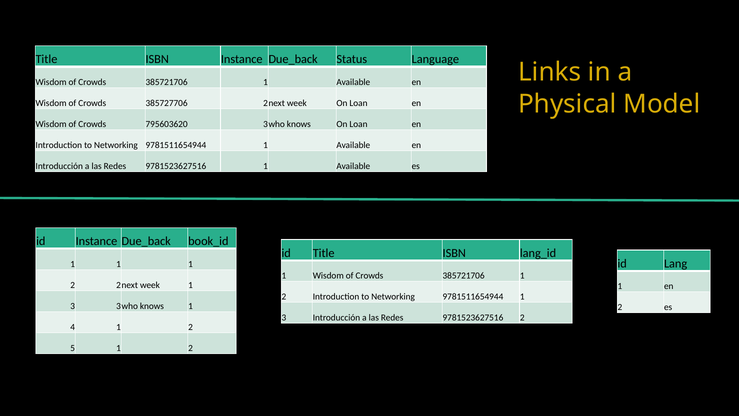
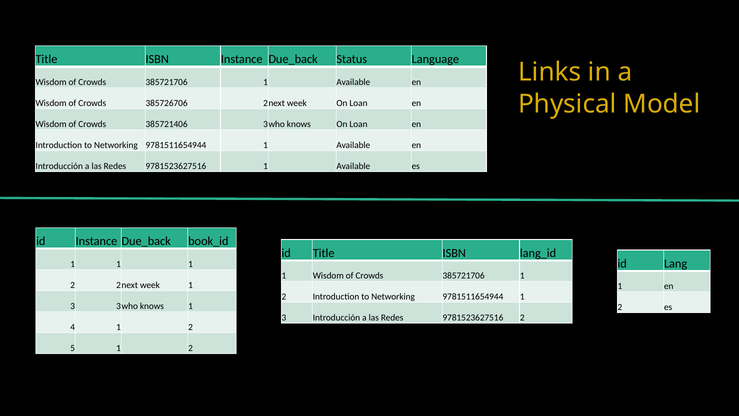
385727706: 385727706 -> 385726706
795603620: 795603620 -> 385721406
